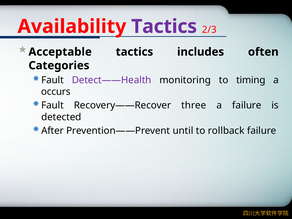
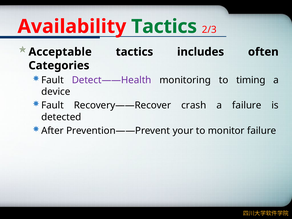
Tactics at (164, 26) colour: purple -> green
occurs: occurs -> device
three: three -> crash
until: until -> your
rollback: rollback -> monitor
